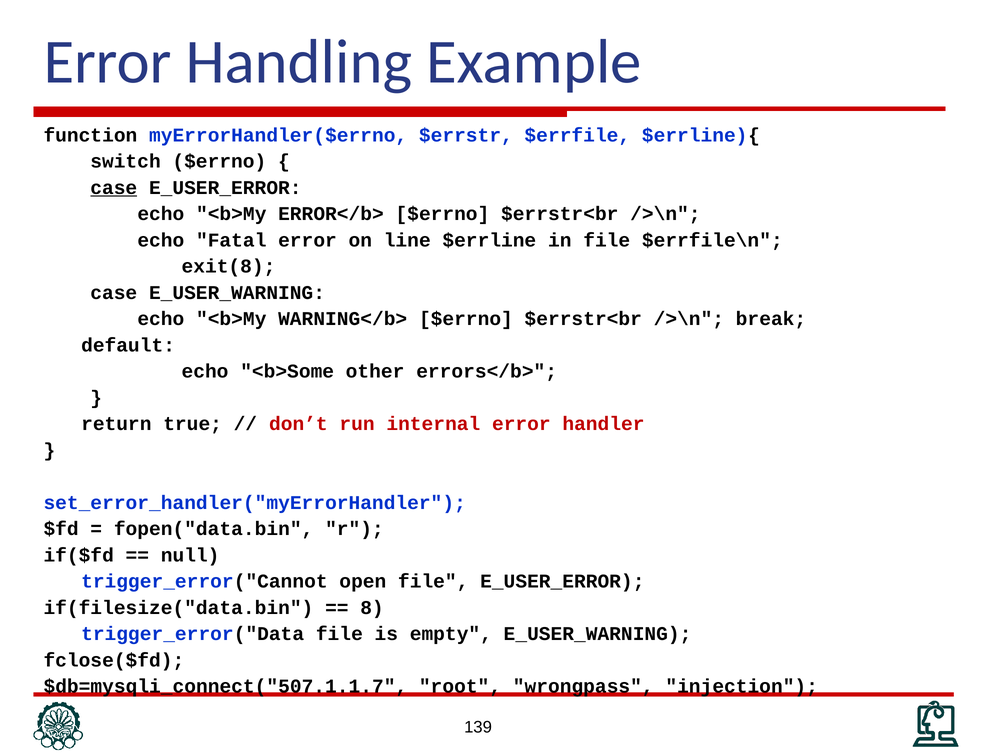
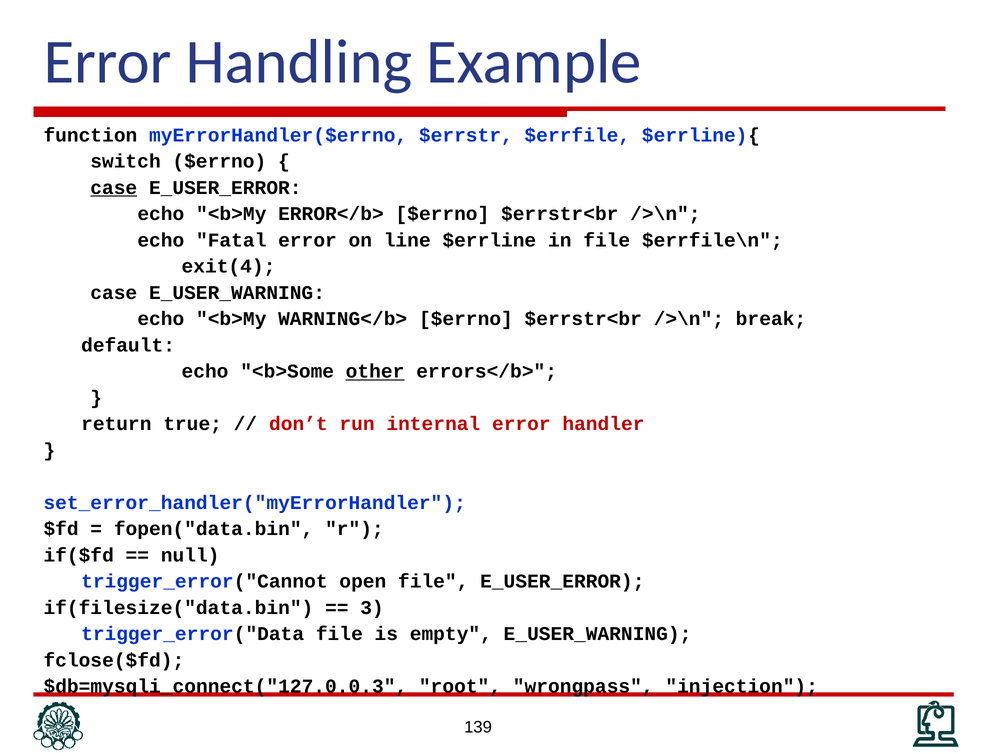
exit(8: exit(8 -> exit(4
other underline: none -> present
8: 8 -> 3
$db=mysqli_connect("507.1.1.7: $db=mysqli_connect("507.1.1.7 -> $db=mysqli_connect("127.0.0.3
